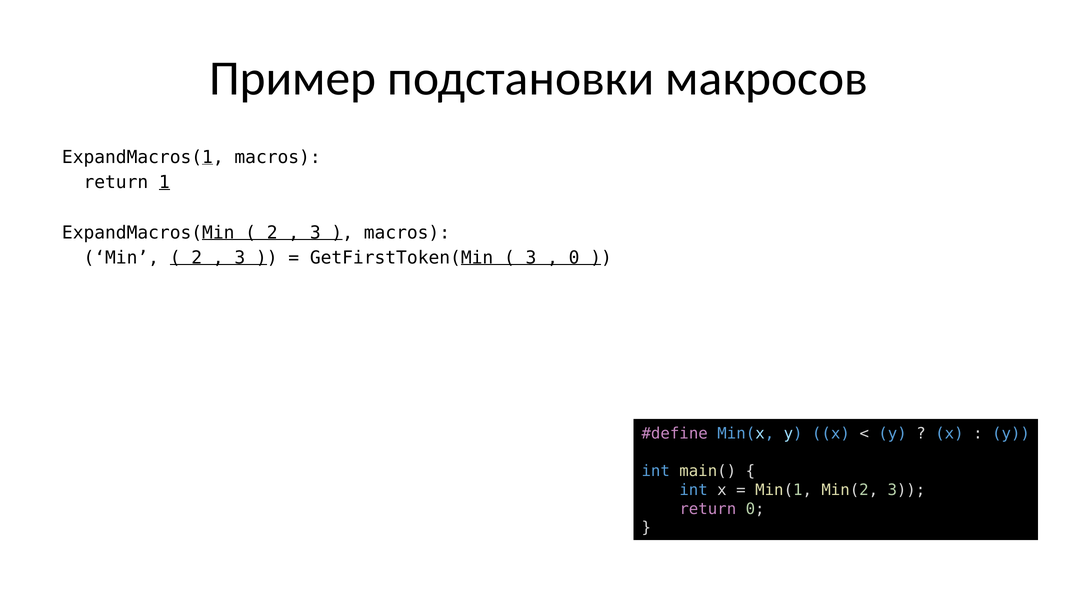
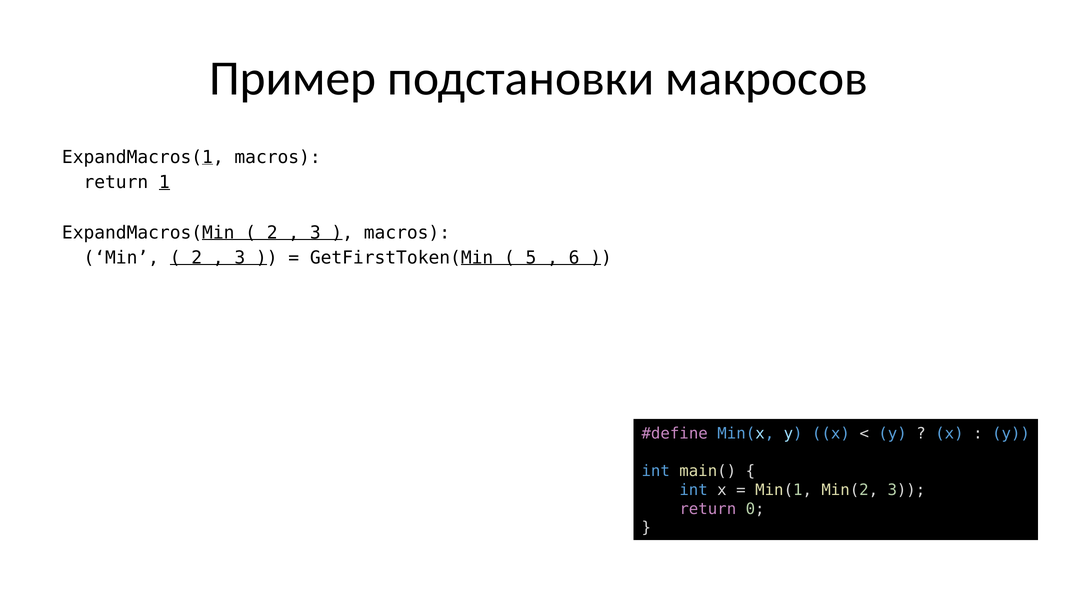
3 at (531, 258): 3 -> 5
0 at (574, 258): 0 -> 6
